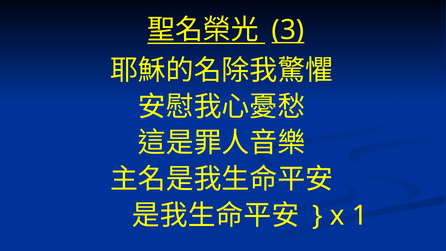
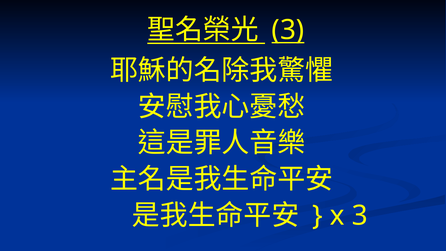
x 1: 1 -> 3
